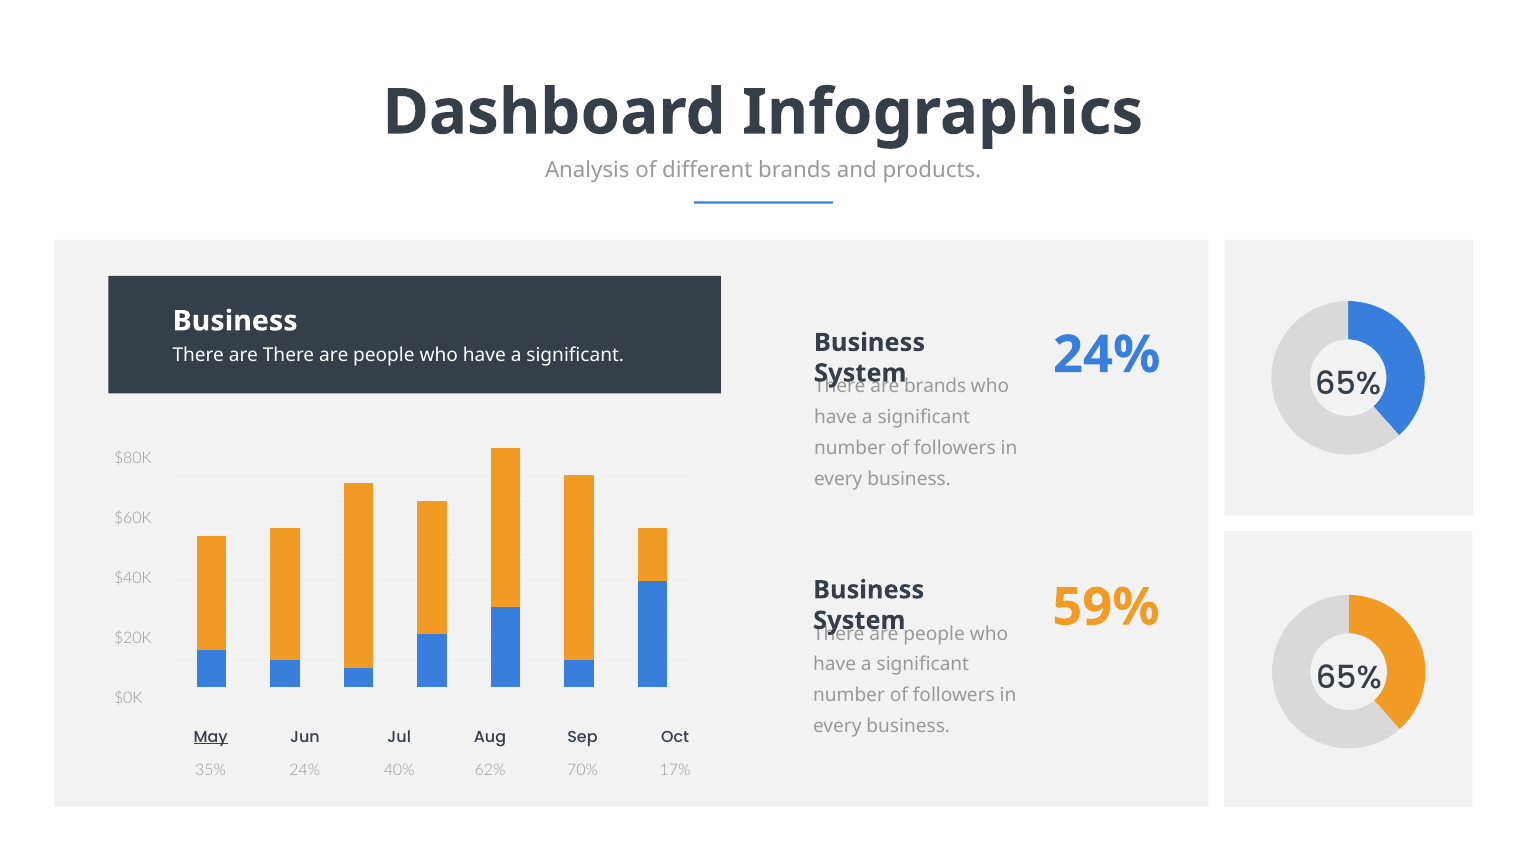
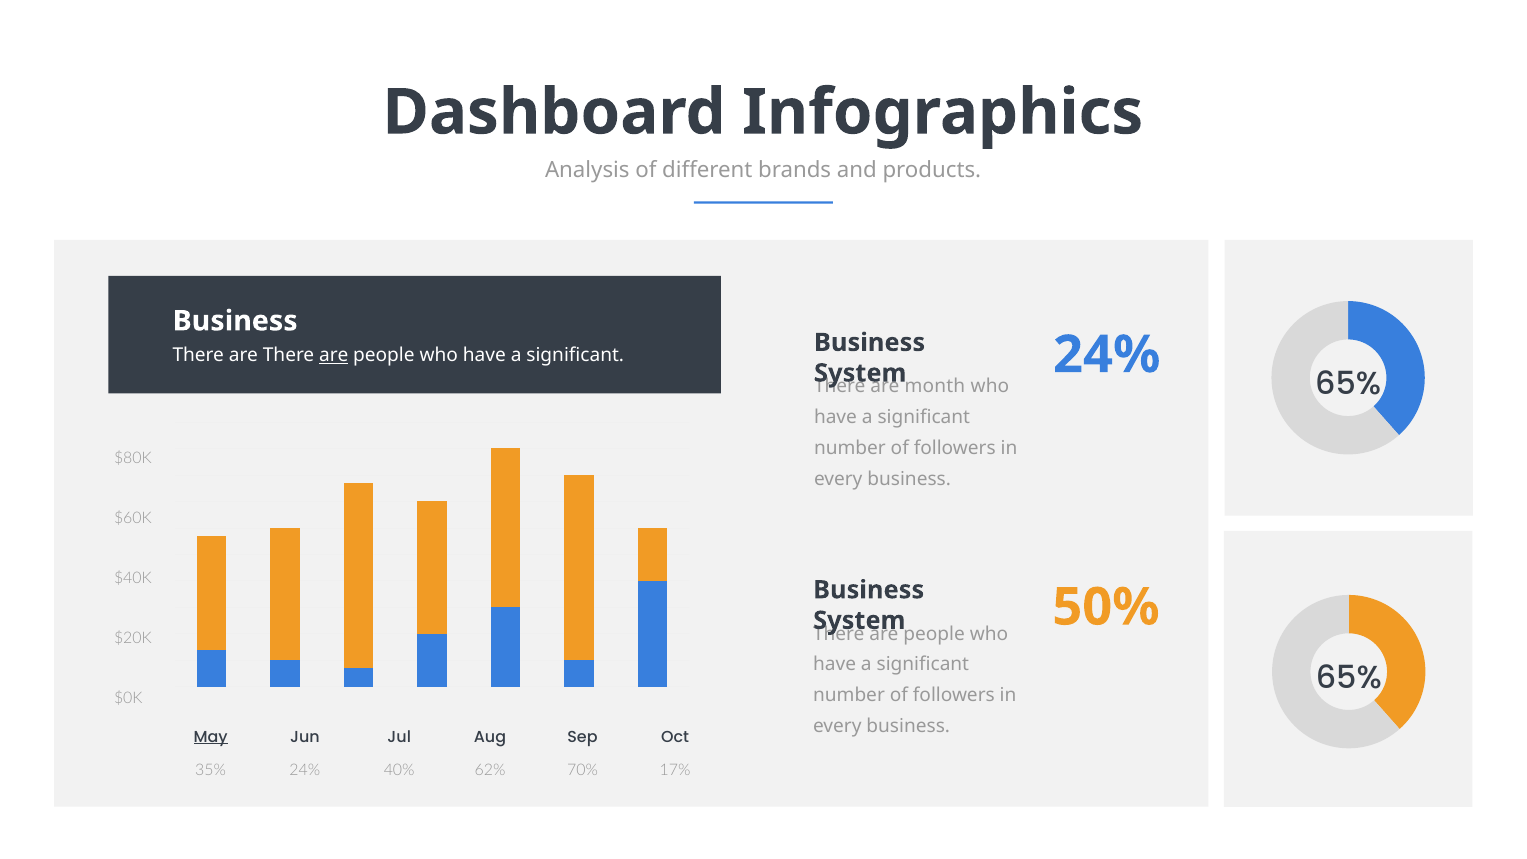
are at (334, 355) underline: none -> present
brands at (935, 387): brands -> month
59%: 59% -> 50%
